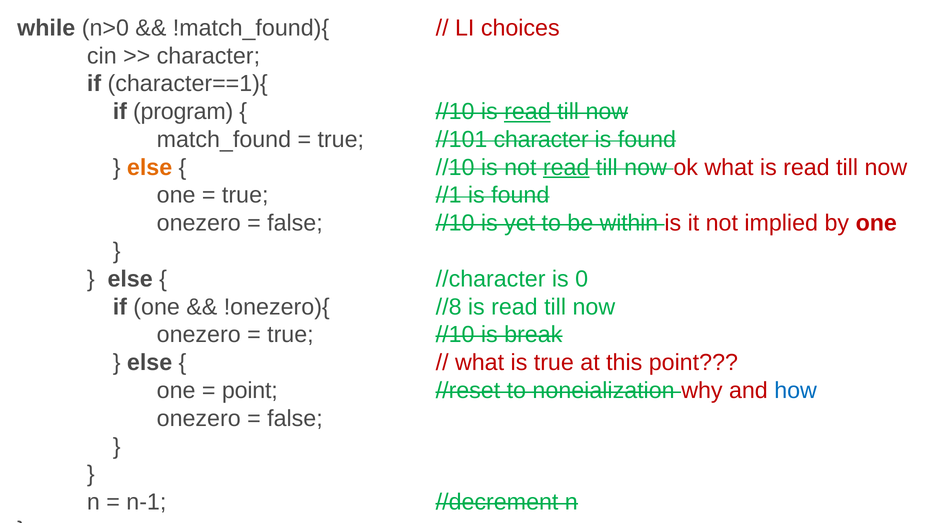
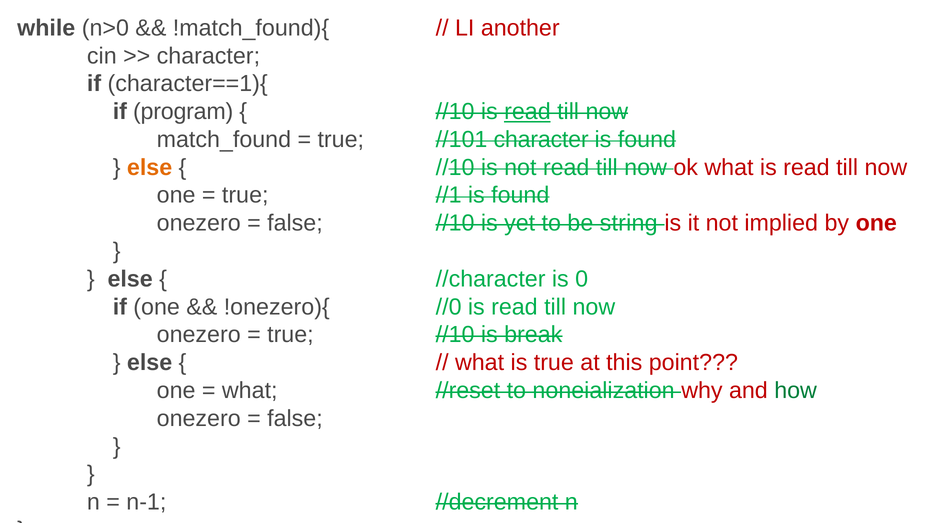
choices: choices -> another
read at (566, 167) underline: present -> none
within: within -> string
//8: //8 -> //0
point at (250, 391): point -> what
how colour: blue -> green
